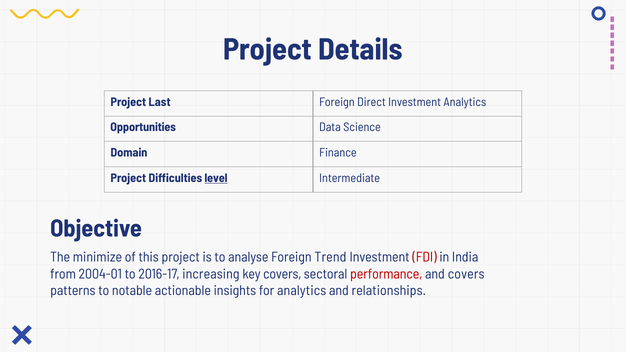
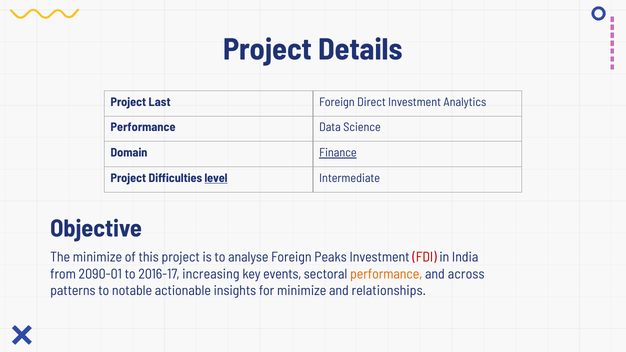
Opportunities at (143, 127): Opportunities -> Performance
Finance underline: none -> present
Trend: Trend -> Peaks
2004-01: 2004-01 -> 2090-01
key covers: covers -> events
performance at (386, 274) colour: red -> orange
and covers: covers -> across
for analytics: analytics -> minimize
